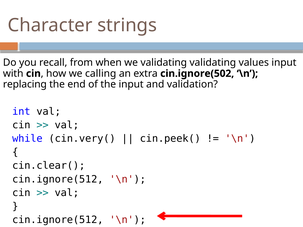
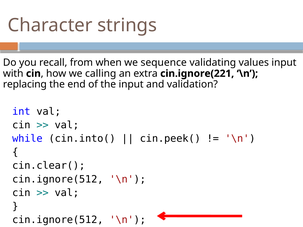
we validating: validating -> sequence
cin.ignore(502: cin.ignore(502 -> cin.ignore(221
cin.very(: cin.very( -> cin.into(
